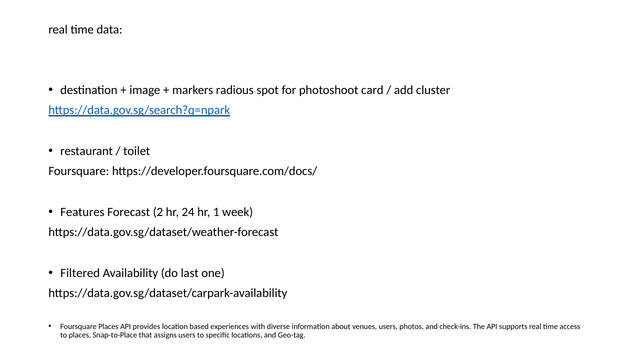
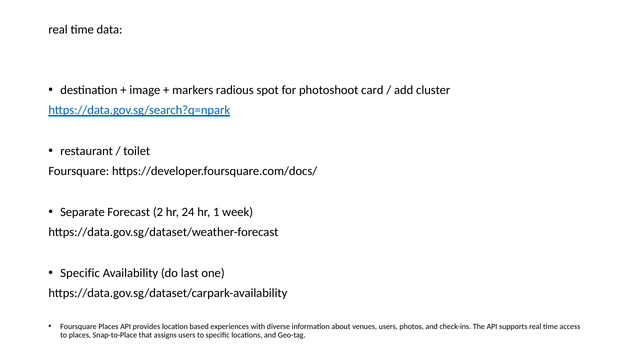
Features: Features -> Separate
Filtered at (80, 273): Filtered -> Specific
